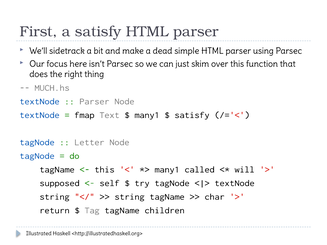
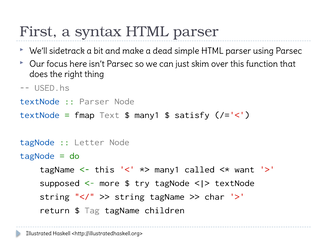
a satisfy: satisfy -> syntax
MUCH.hs: MUCH.hs -> USED.hs
will: will -> want
self: self -> more
